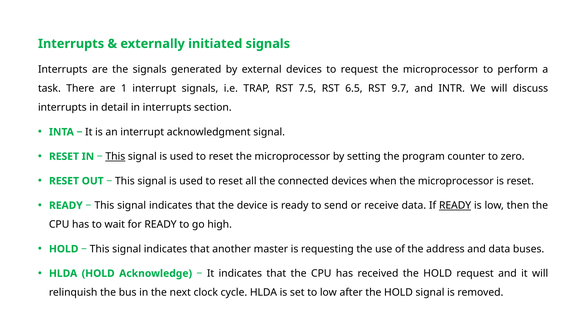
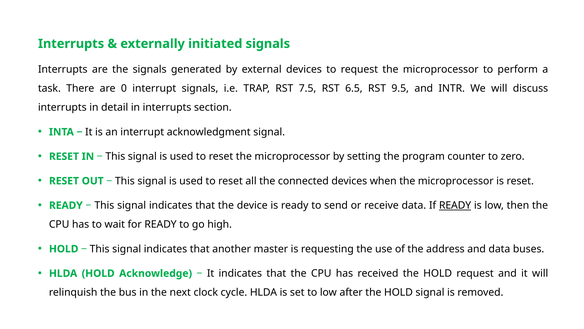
1: 1 -> 0
9.7: 9.7 -> 9.5
This at (115, 156) underline: present -> none
